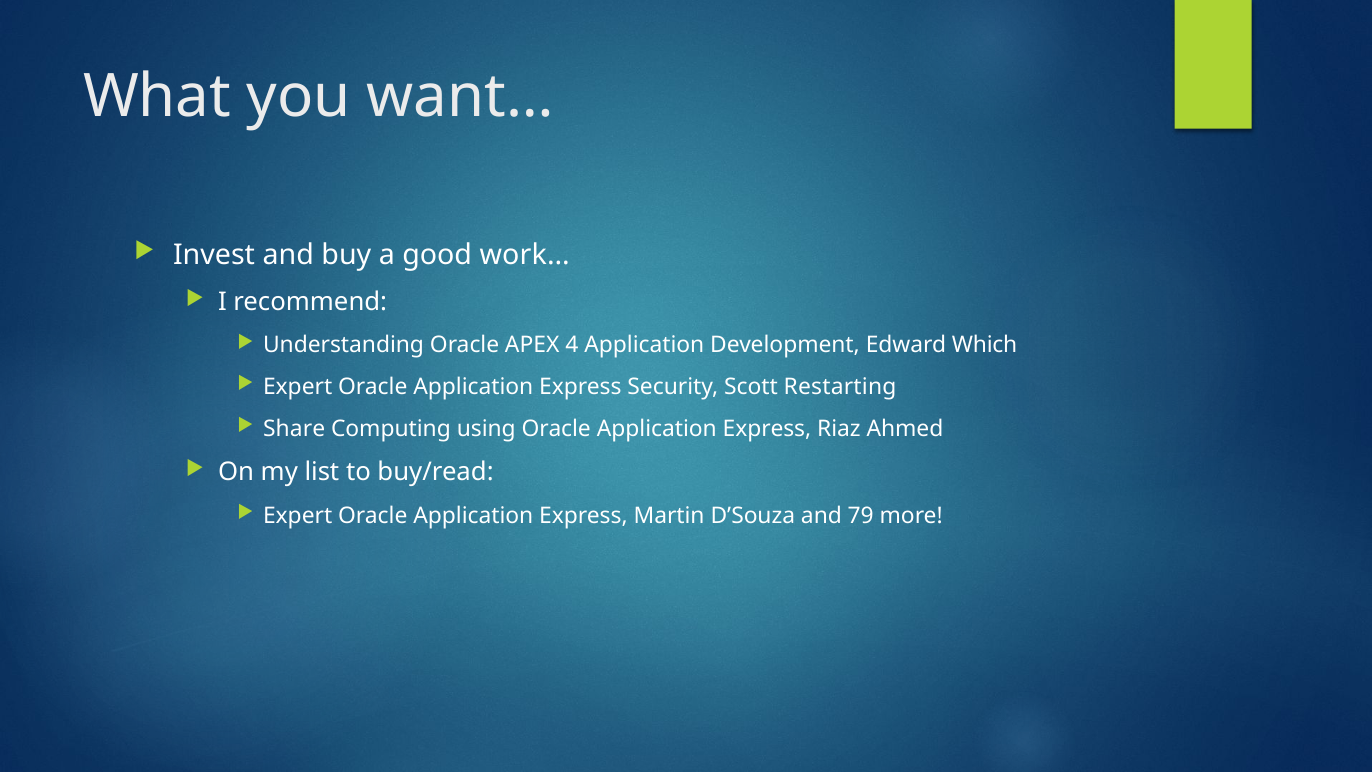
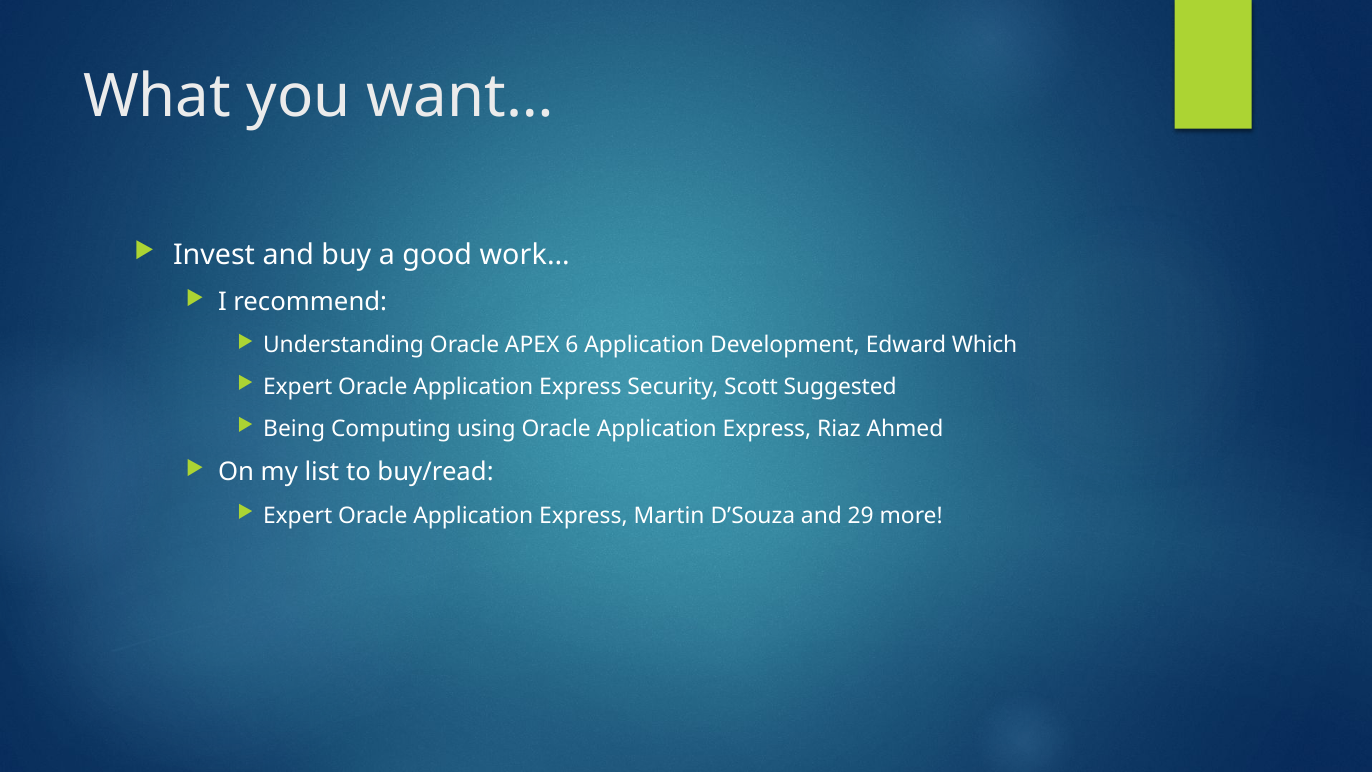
4: 4 -> 6
Restarting: Restarting -> Suggested
Share: Share -> Being
79: 79 -> 29
